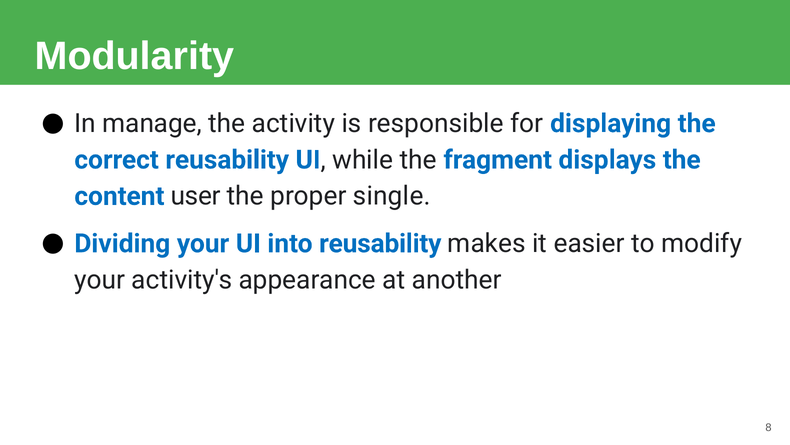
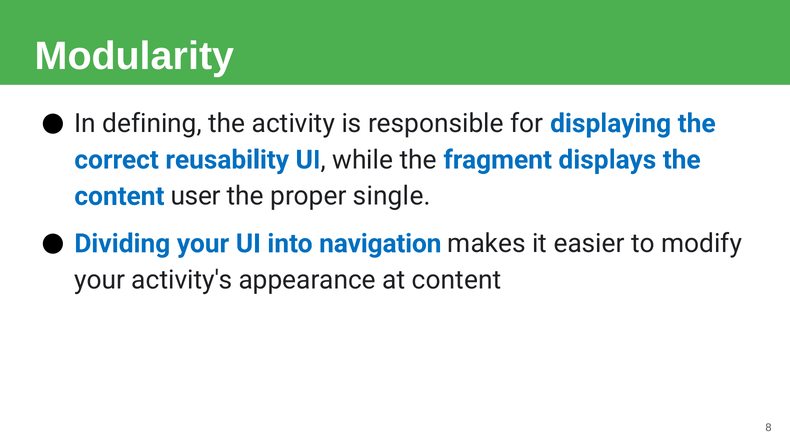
manage: manage -> defining
into reusability: reusability -> navigation
at another: another -> content
